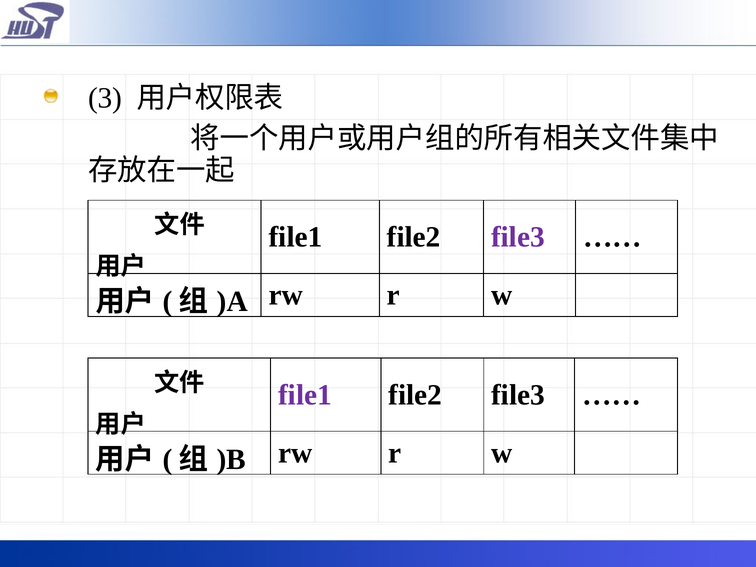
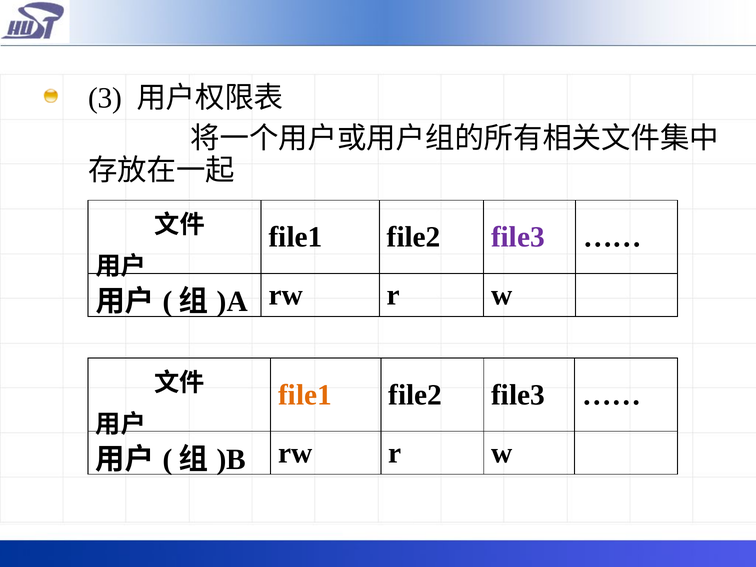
file1 at (305, 395) colour: purple -> orange
